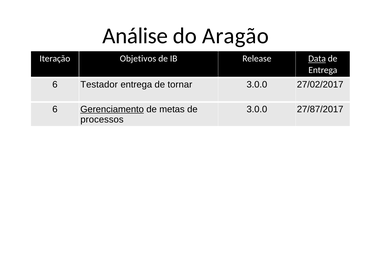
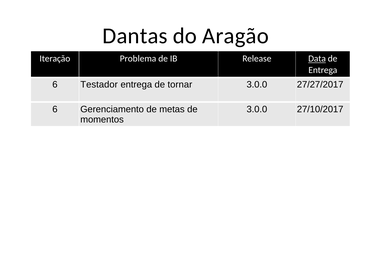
Análise: Análise -> Dantas
Objetivos: Objetivos -> Problema
27/02/2017: 27/02/2017 -> 27/27/2017
Gerenciamento underline: present -> none
27/87/2017: 27/87/2017 -> 27/10/2017
processos: processos -> momentos
